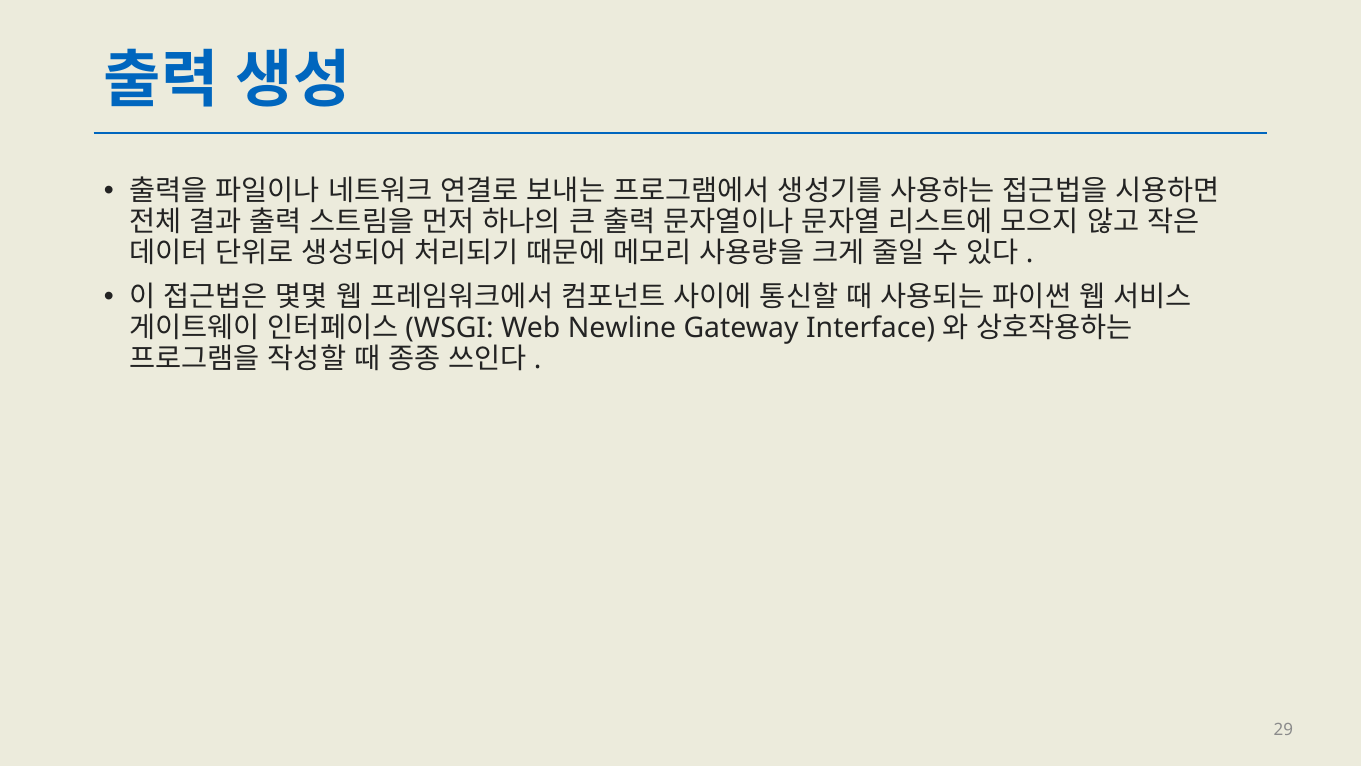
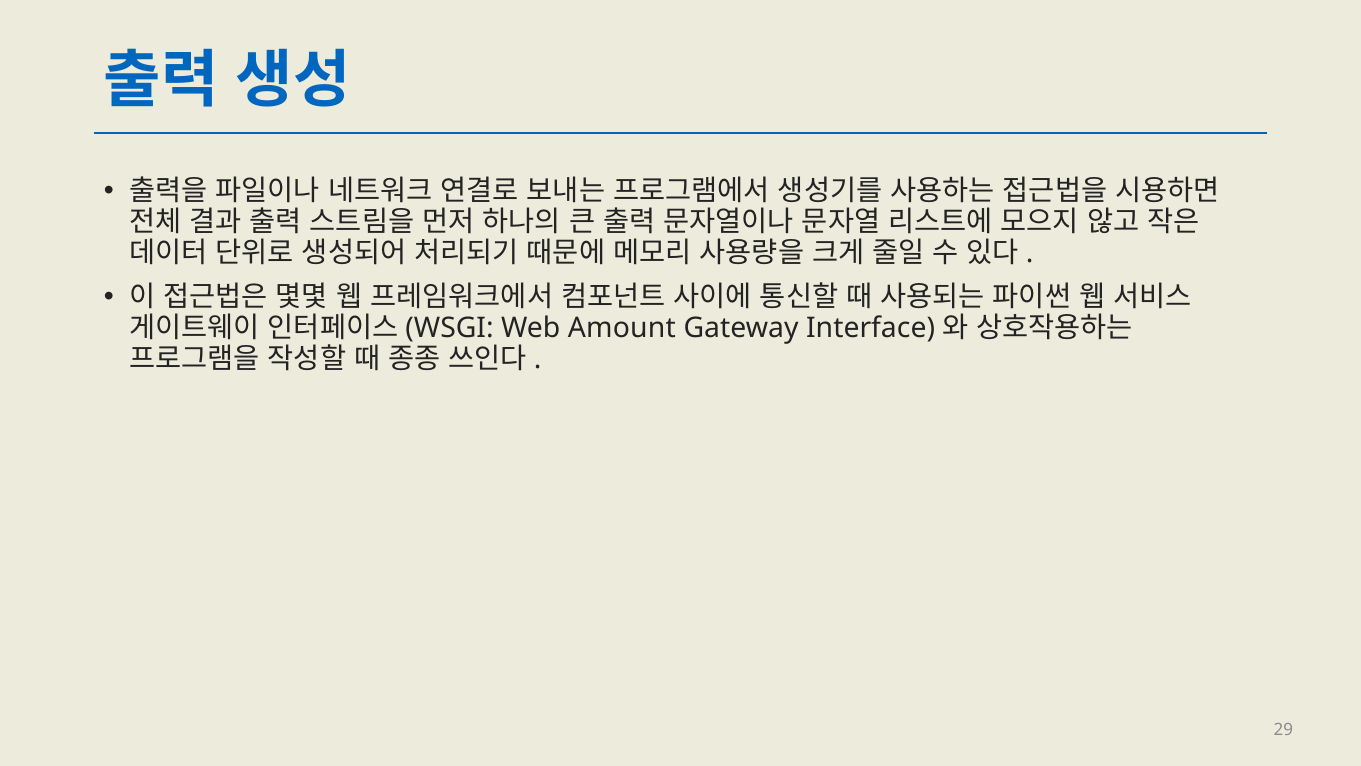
Newline: Newline -> Amount
